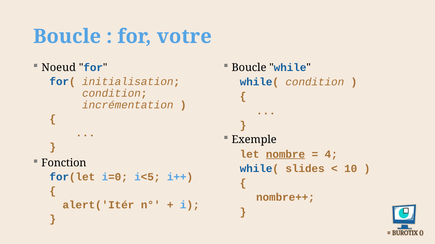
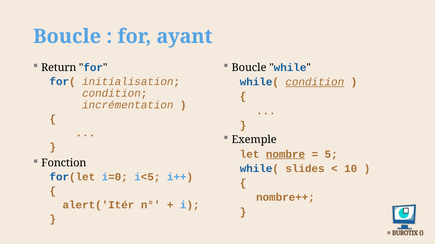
votre: votre -> ayant
Noeud: Noeud -> Return
condition at (315, 82) underline: none -> present
4: 4 -> 5
